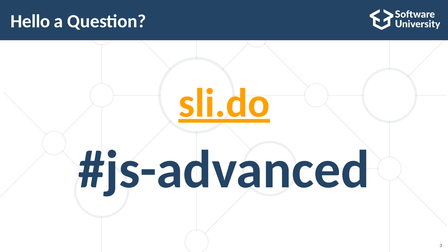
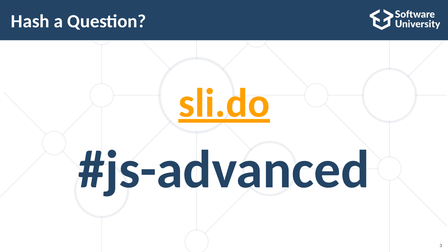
Hello: Hello -> Hash
